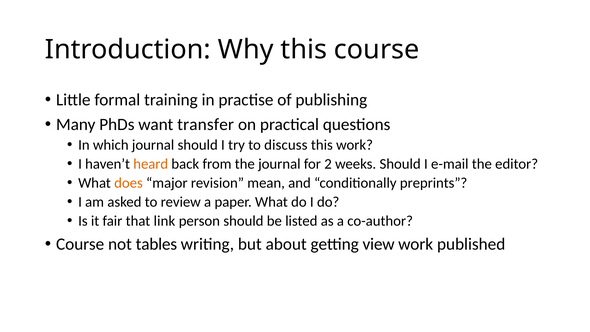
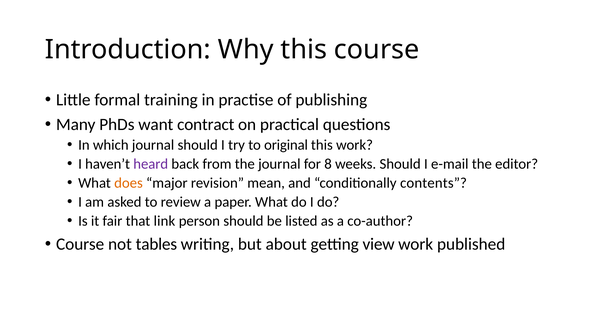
transfer: transfer -> contract
discuss: discuss -> original
heard colour: orange -> purple
2: 2 -> 8
preprints: preprints -> contents
